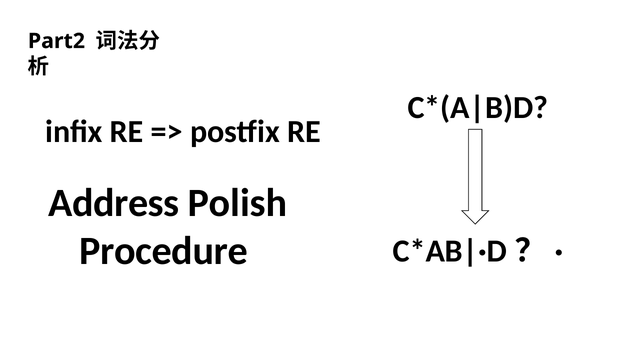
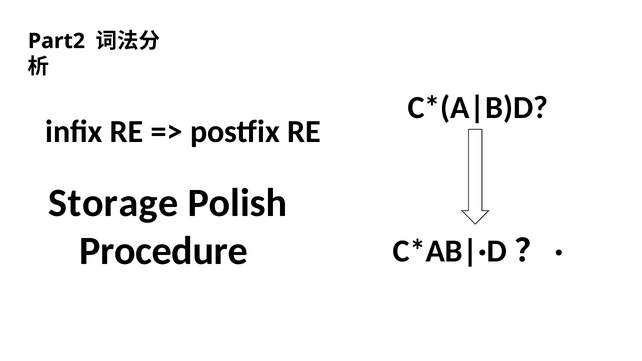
Address: Address -> Storage
